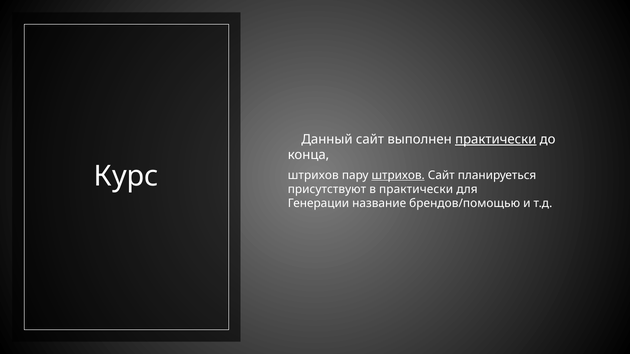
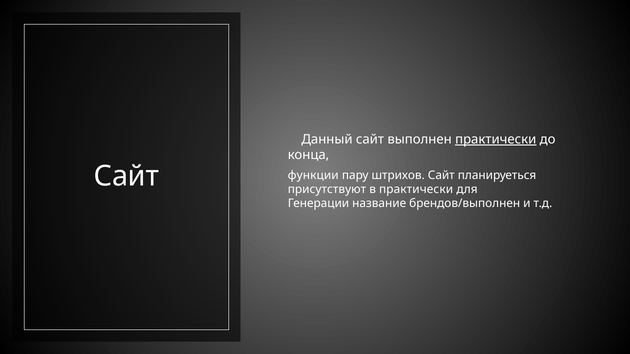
Курс at (126, 177): Курс -> Сайт
штрихов at (313, 175): штрихов -> функции
штрихов at (398, 175) underline: present -> none
брендов/помощью: брендов/помощью -> брендов/выполнен
